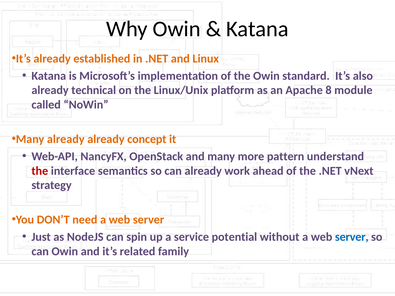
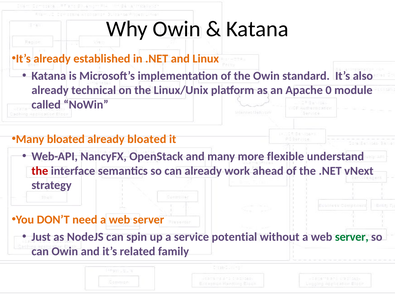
8: 8 -> 0
Many already: already -> bloated
already concept: concept -> bloated
pattern: pattern -> flexible
server at (352, 237) colour: blue -> green
